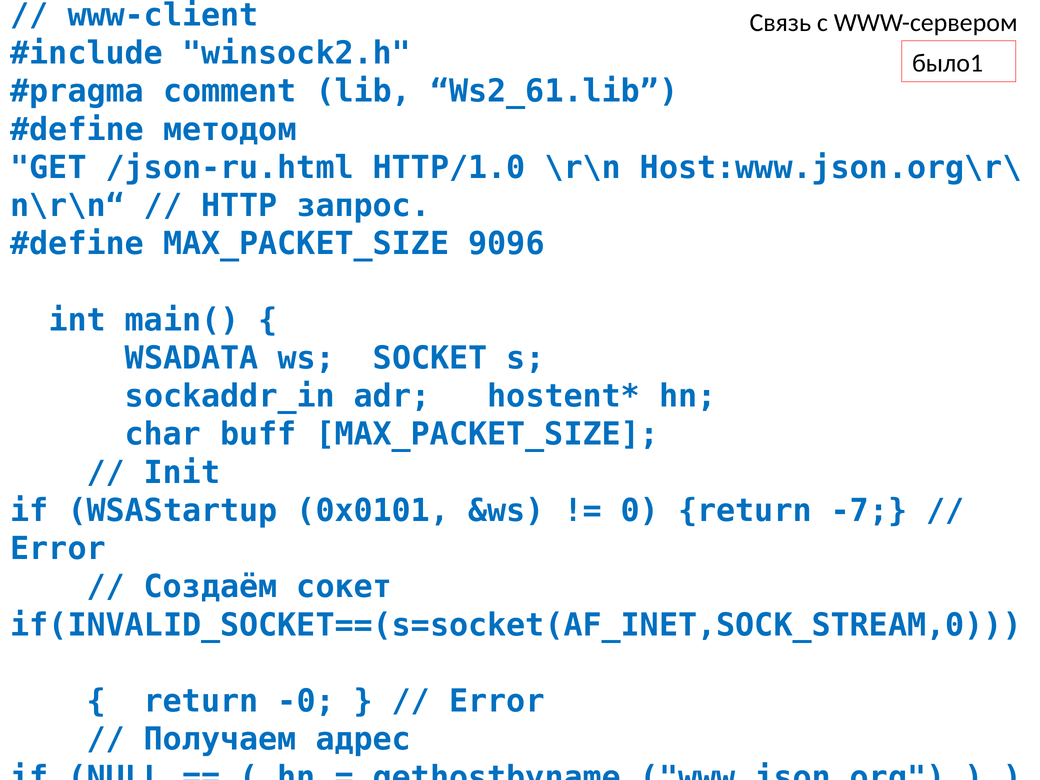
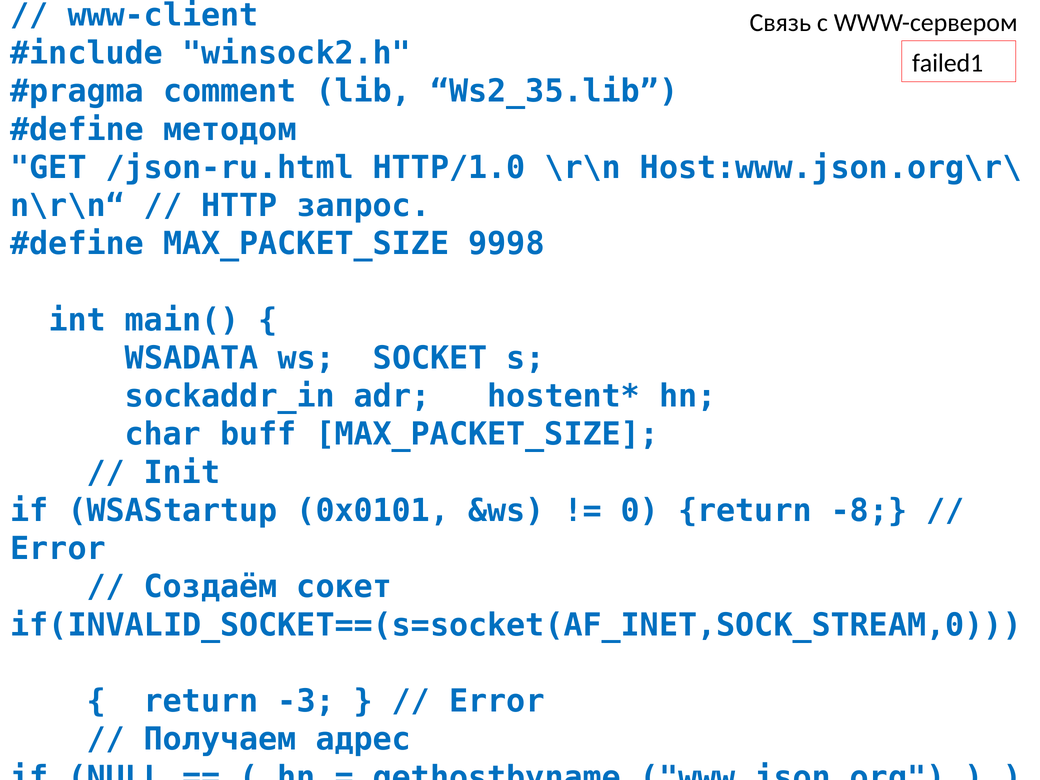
было1: было1 -> failed1
Ws2_61.lib: Ws2_61.lib -> Ws2_35.lib
9096: 9096 -> 9998
-7: -7 -> -8
-0: -0 -> -3
